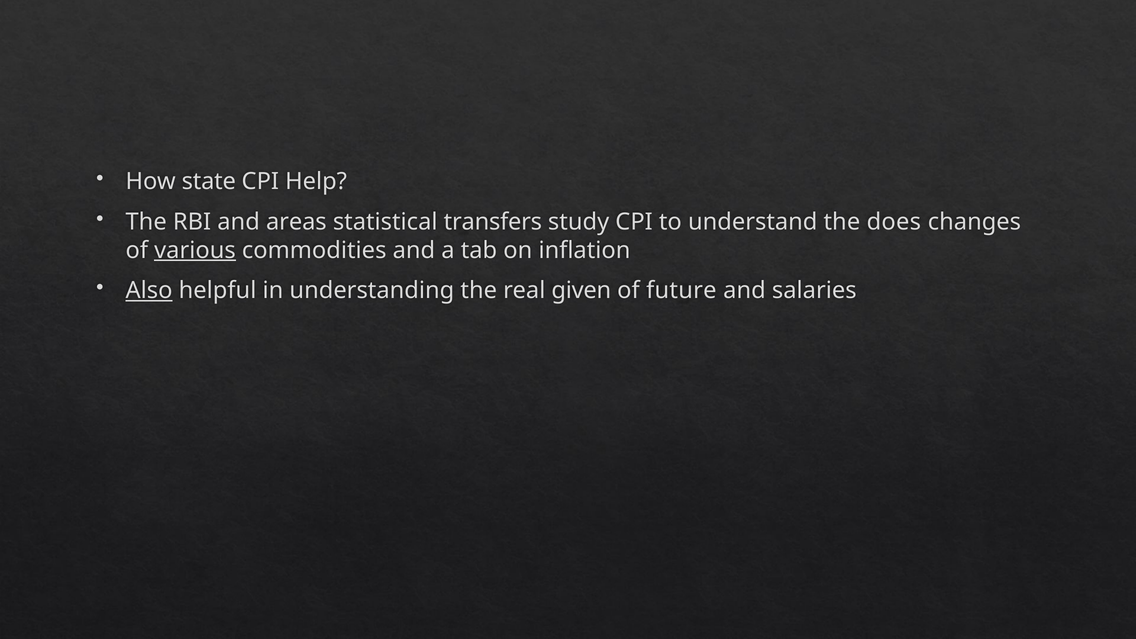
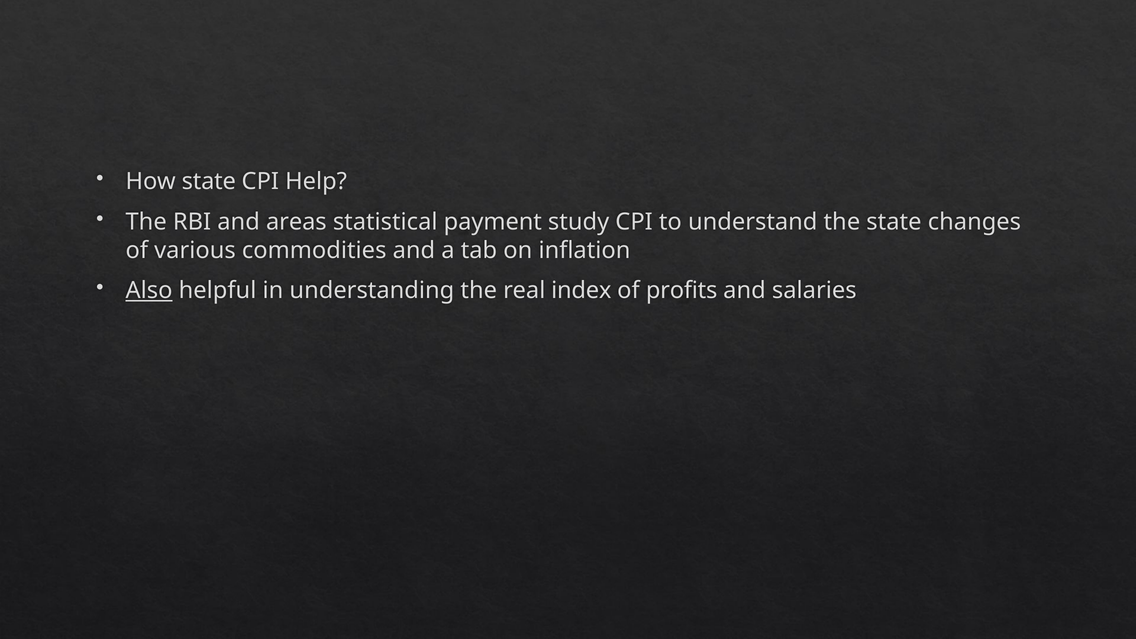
transfers: transfers -> payment
the does: does -> state
various underline: present -> none
given: given -> index
future: future -> profits
